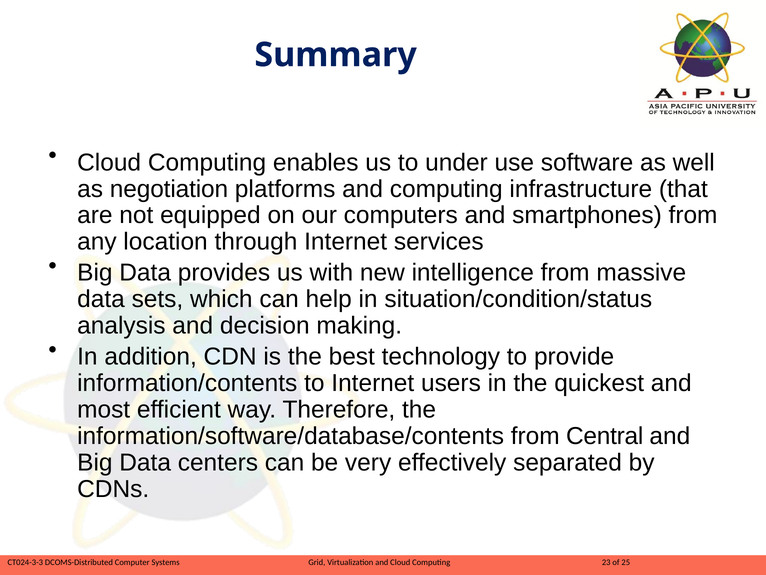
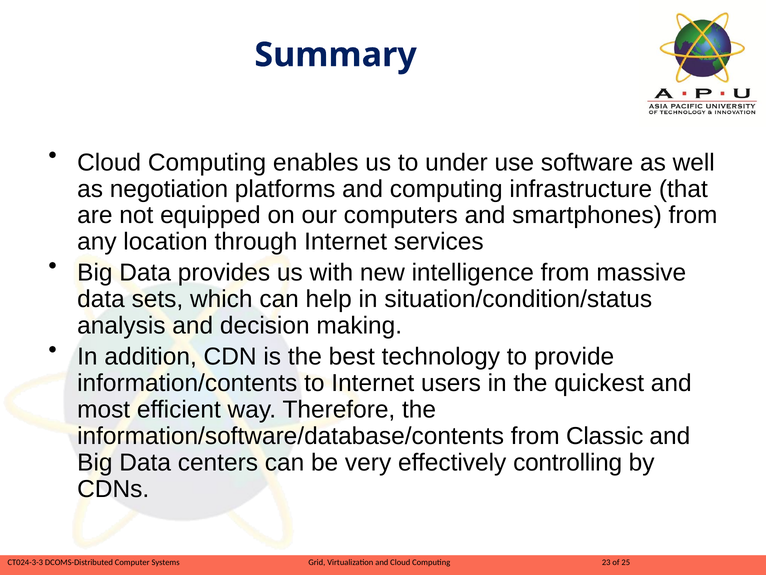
Central: Central -> Classic
separated: separated -> controlling
